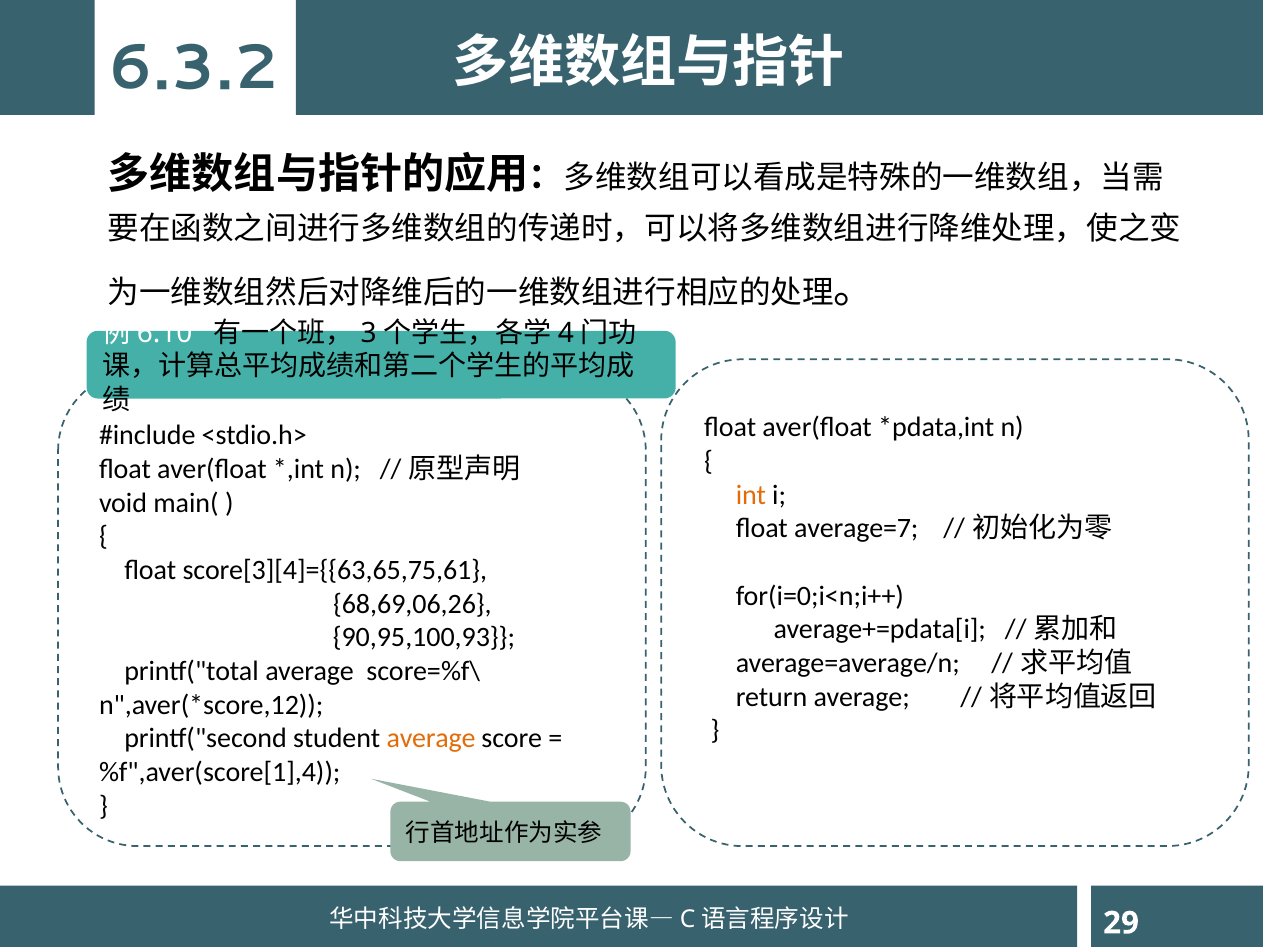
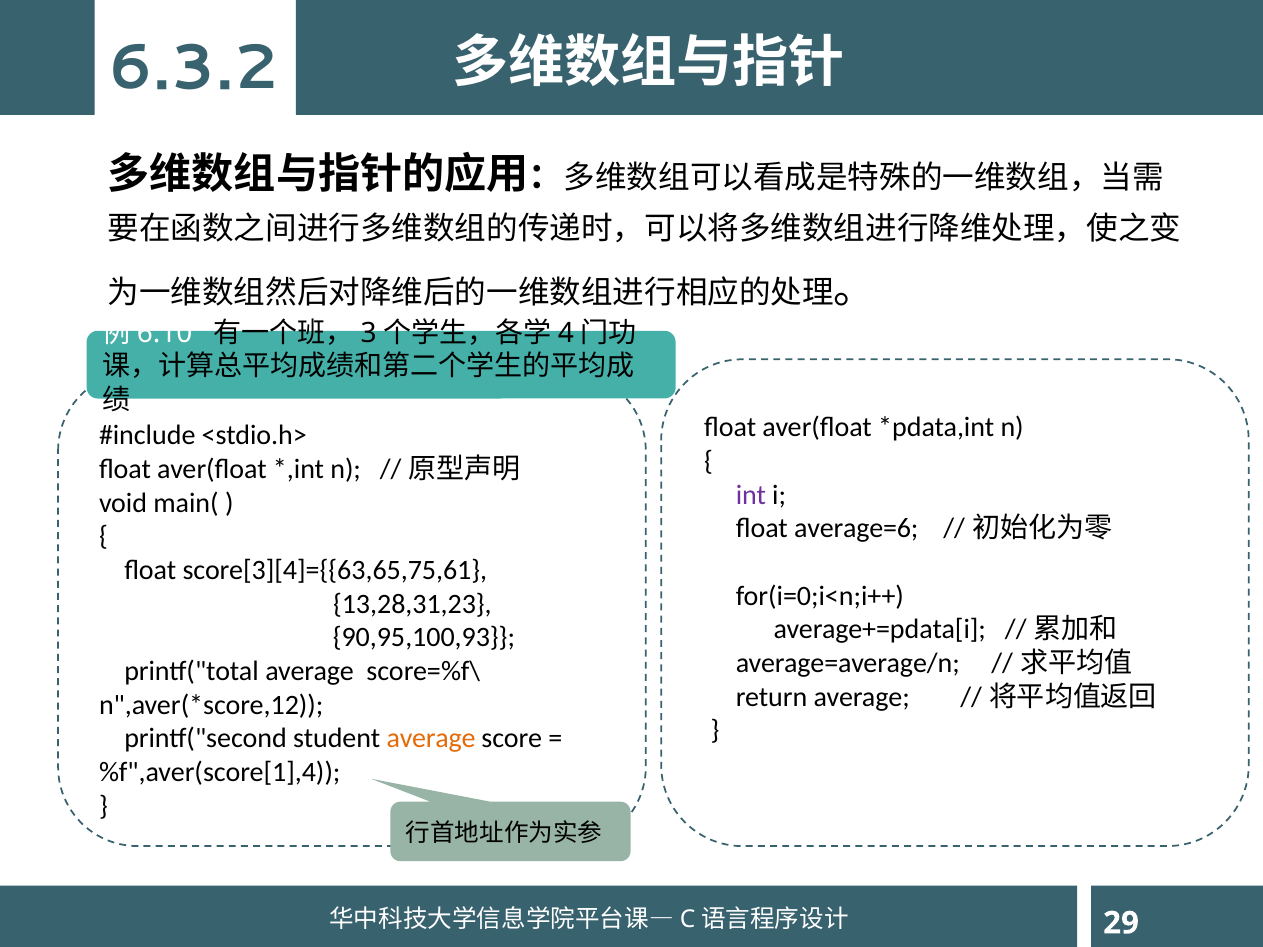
int colour: orange -> purple
average=7: average=7 -> average=6
68,69,06,26: 68,69,06,26 -> 13,28,31,23
